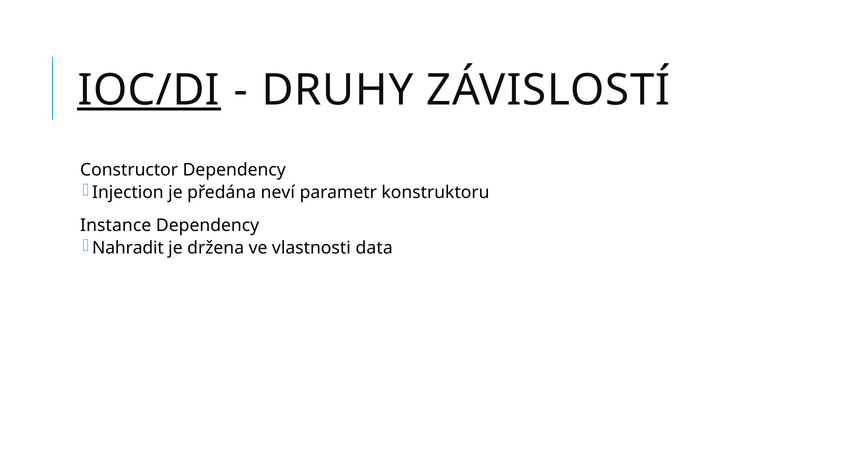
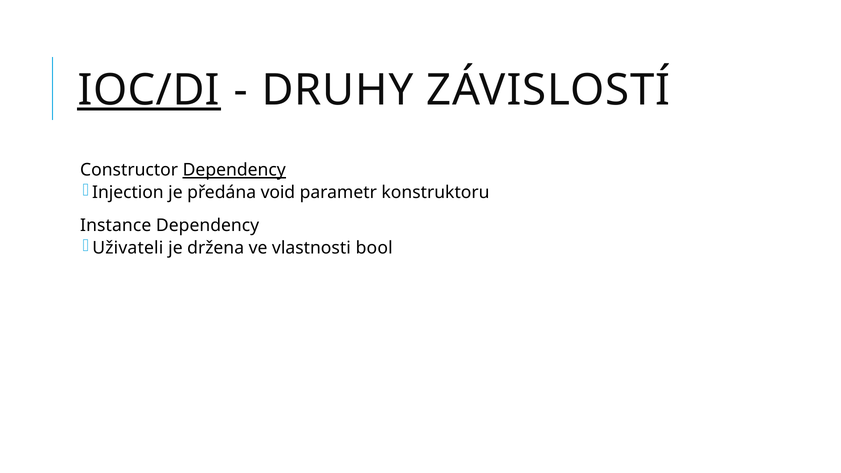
Dependency at (234, 170) underline: none -> present
neví: neví -> void
Nahradit: Nahradit -> Uživateli
data: data -> bool
